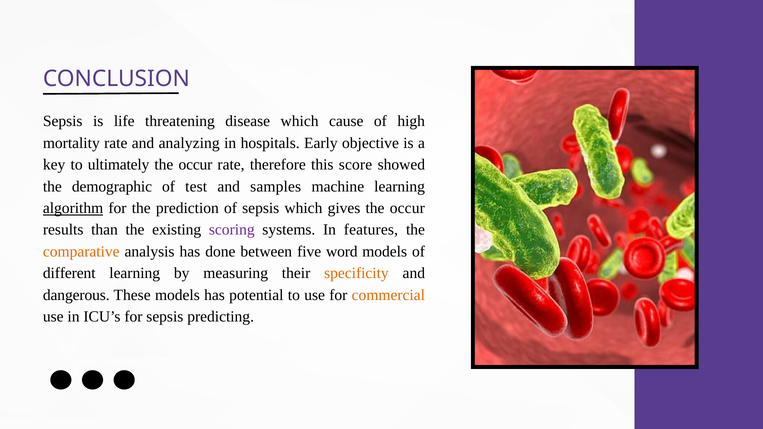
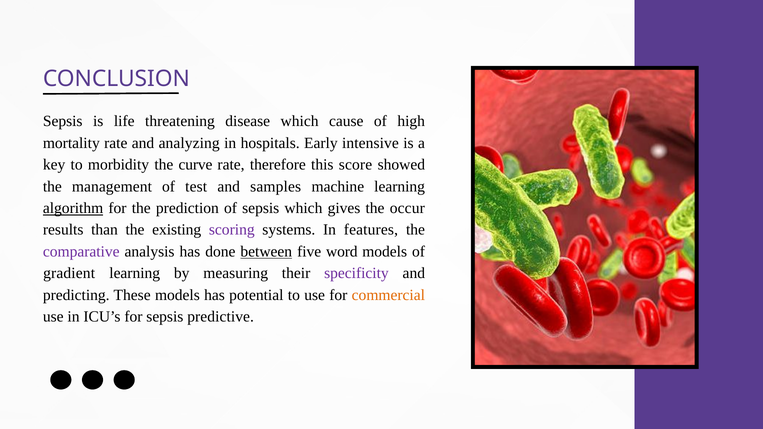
objective: objective -> intensive
ultimately: ultimately -> morbidity
occur at (195, 165): occur -> curve
demographic: demographic -> management
comparative colour: orange -> purple
between underline: none -> present
different: different -> gradient
specificity colour: orange -> purple
dangerous: dangerous -> predicting
predicting: predicting -> predictive
